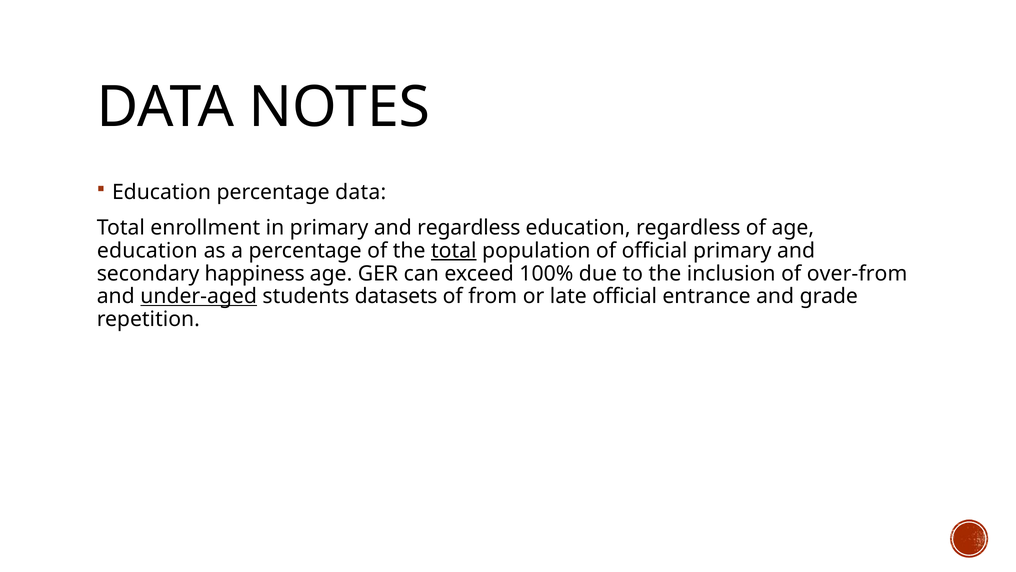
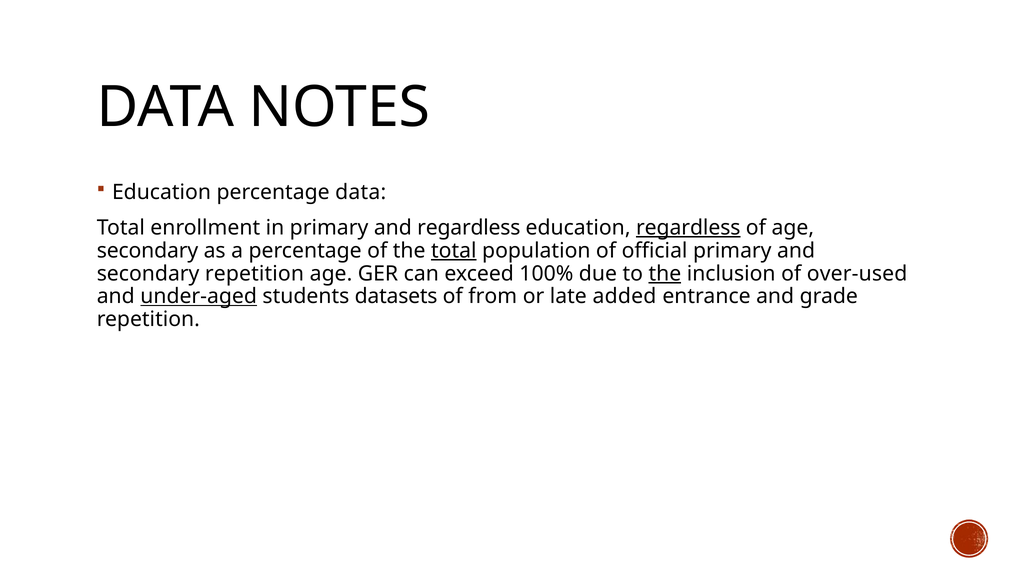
regardless at (688, 228) underline: none -> present
education at (147, 250): education -> secondary
secondary happiness: happiness -> repetition
the at (665, 273) underline: none -> present
over-from: over-from -> over-used
late official: official -> added
